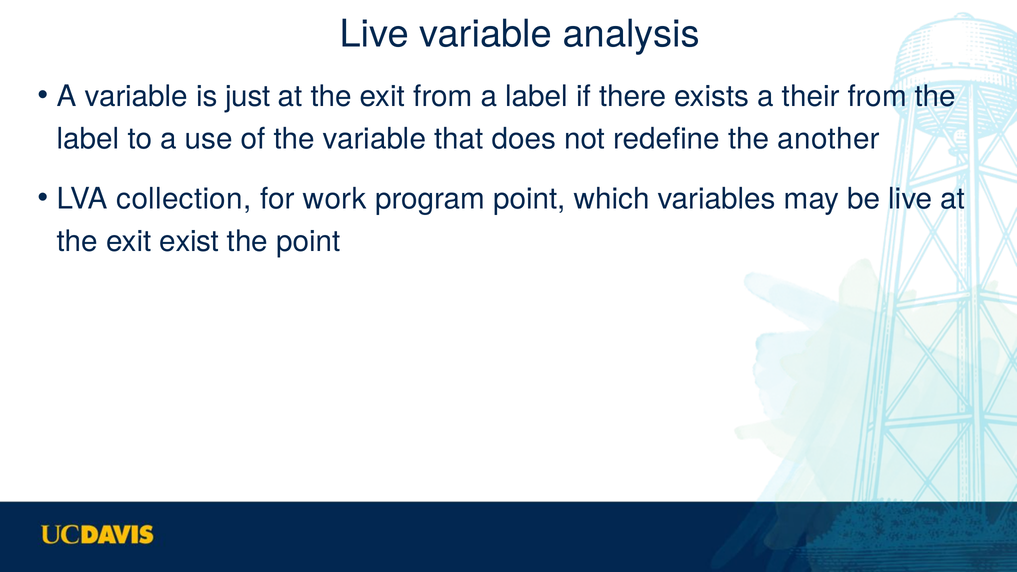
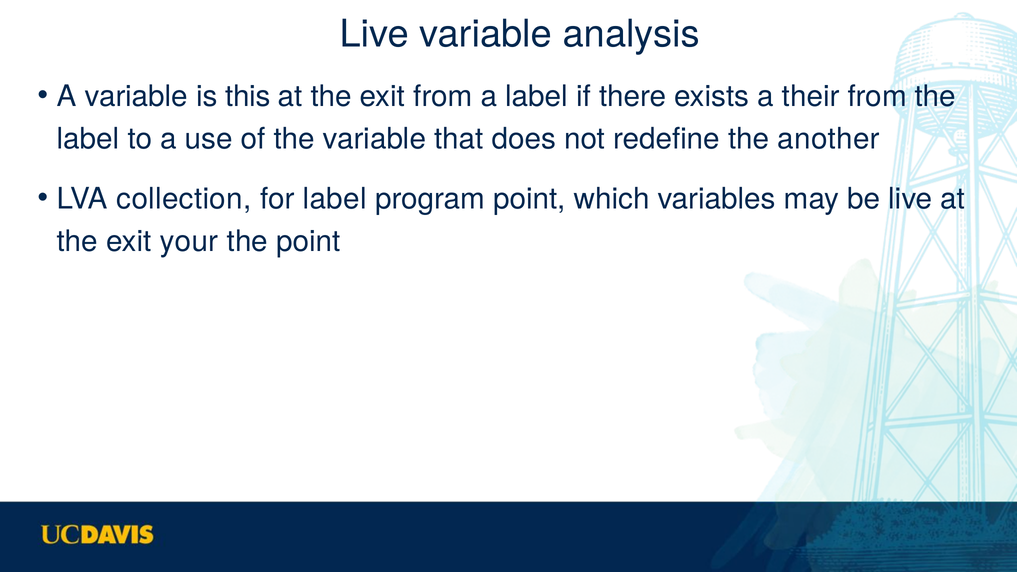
just: just -> this
for work: work -> label
exist: exist -> your
